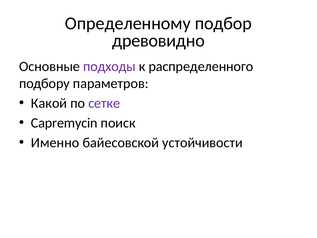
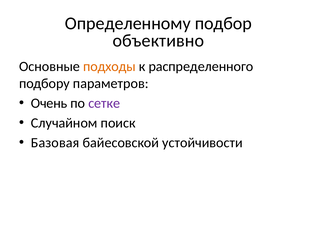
древовидно: древовидно -> объективно
подходы colour: purple -> orange
Какой: Какой -> Очень
Capremycin: Capremycin -> Случайном
Именно: Именно -> Базовая
